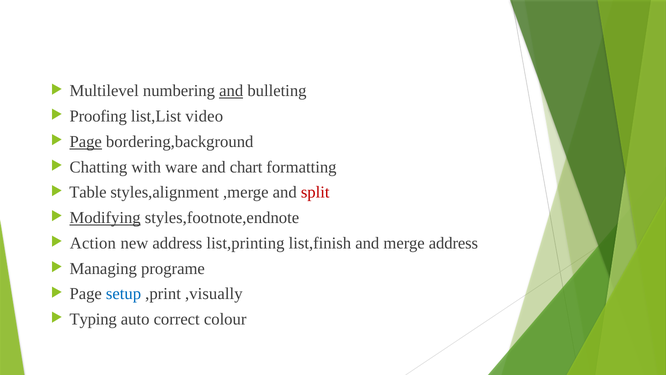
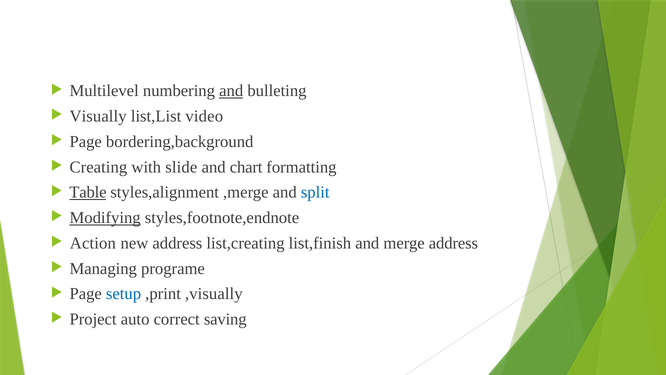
Proofing: Proofing -> Visually
Page at (86, 142) underline: present -> none
Chatting: Chatting -> Creating
ware: ware -> slide
Table underline: none -> present
split colour: red -> blue
list,printing: list,printing -> list,creating
Typing: Typing -> Project
colour: colour -> saving
